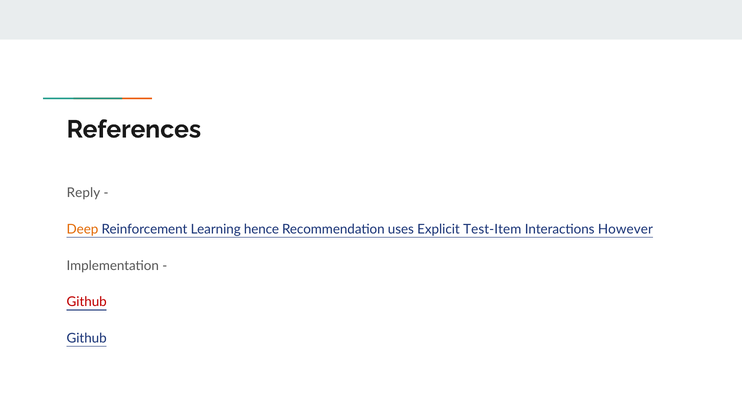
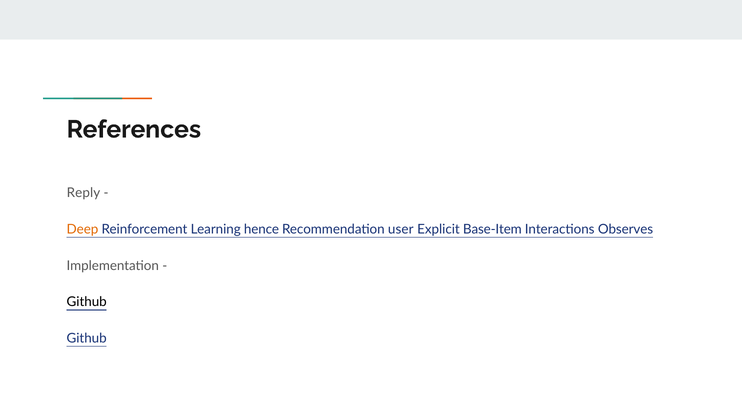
uses: uses -> user
Test-Item: Test-Item -> Base-Item
However: However -> Observes
Github at (87, 302) colour: red -> black
